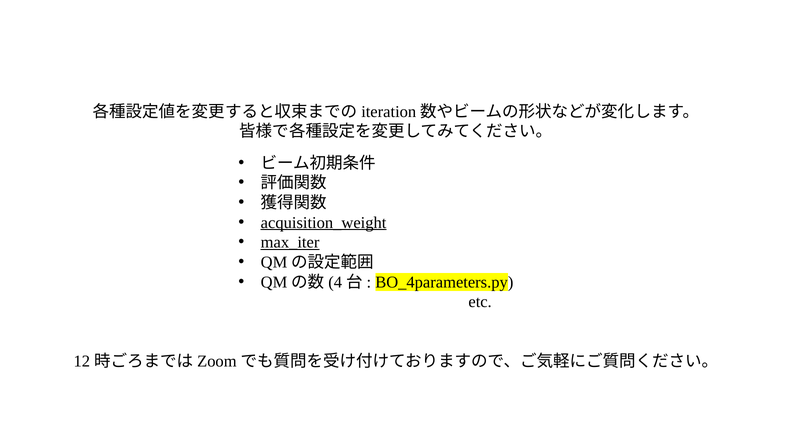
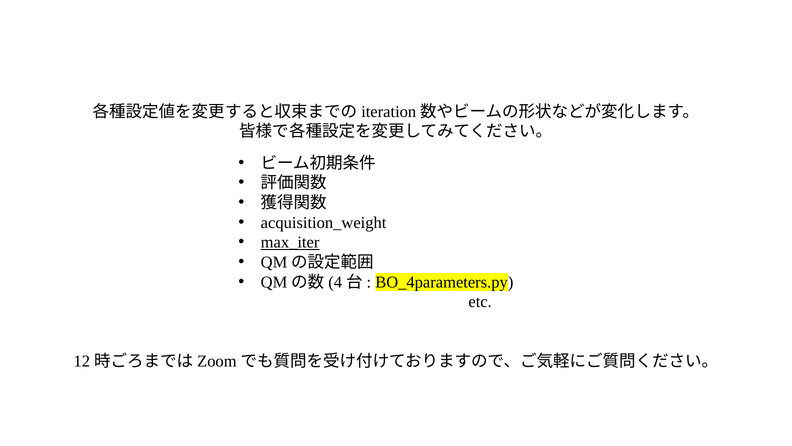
acquisition_weight underline: present -> none
